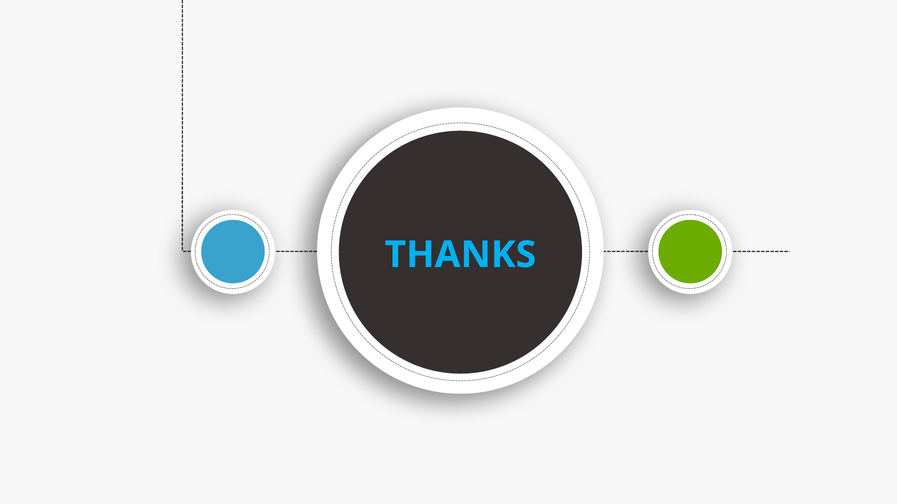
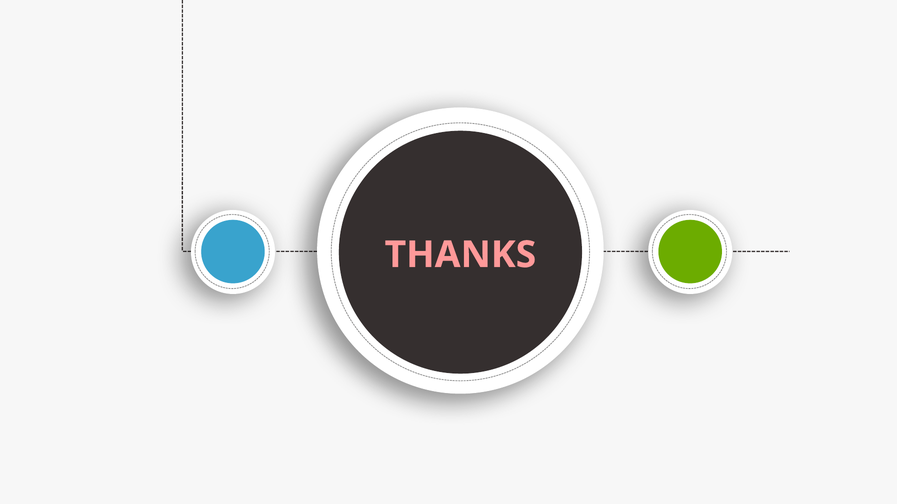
THANKS colour: light blue -> pink
